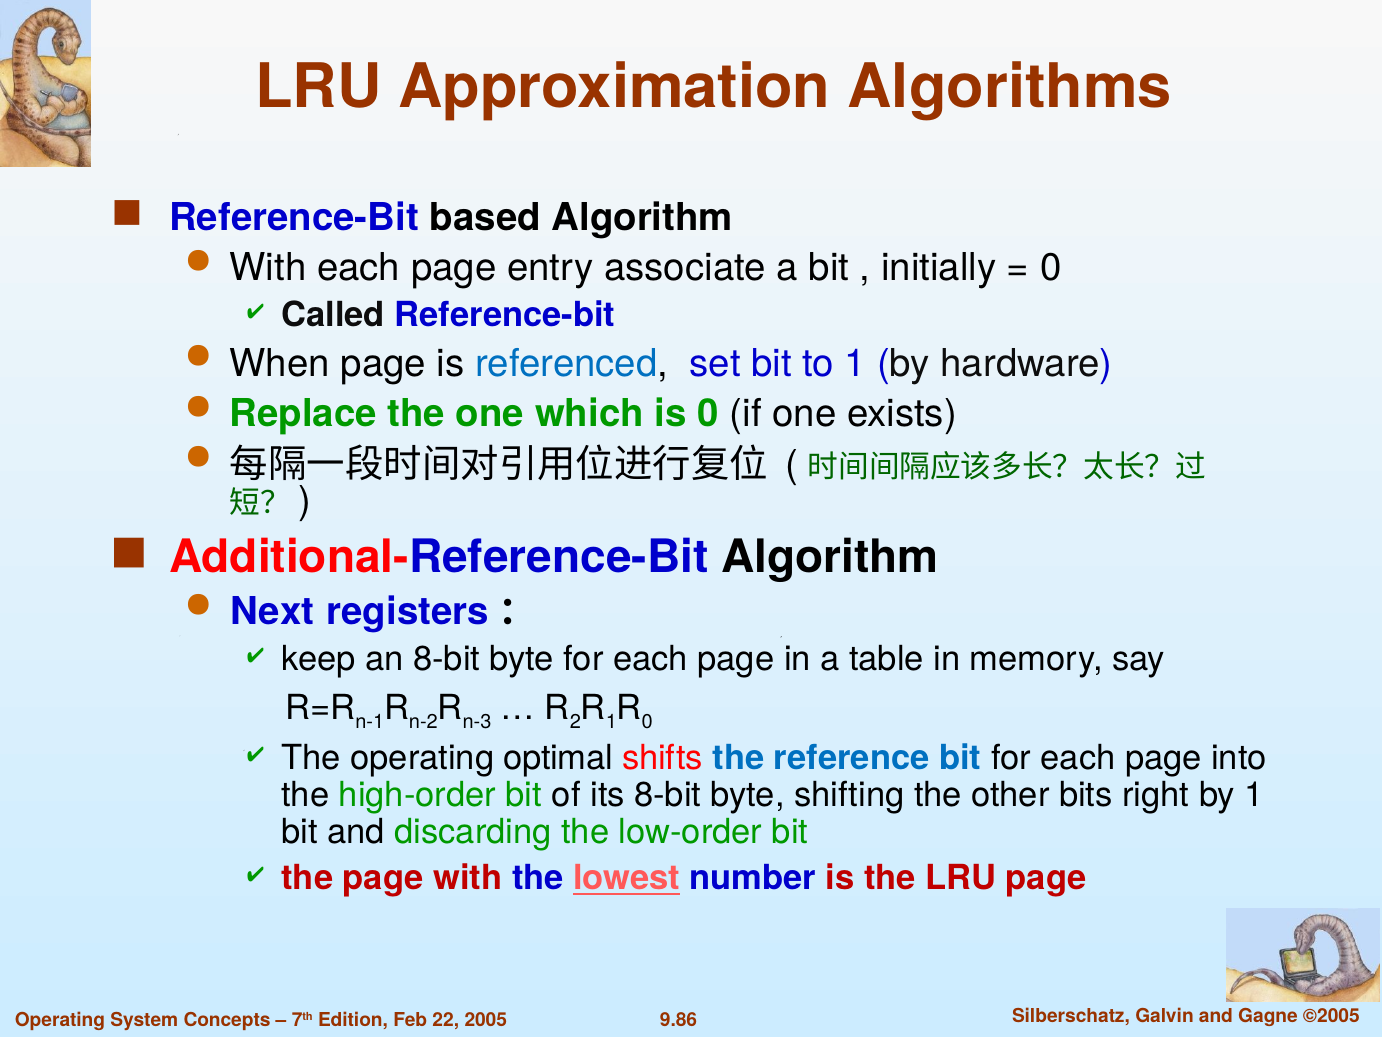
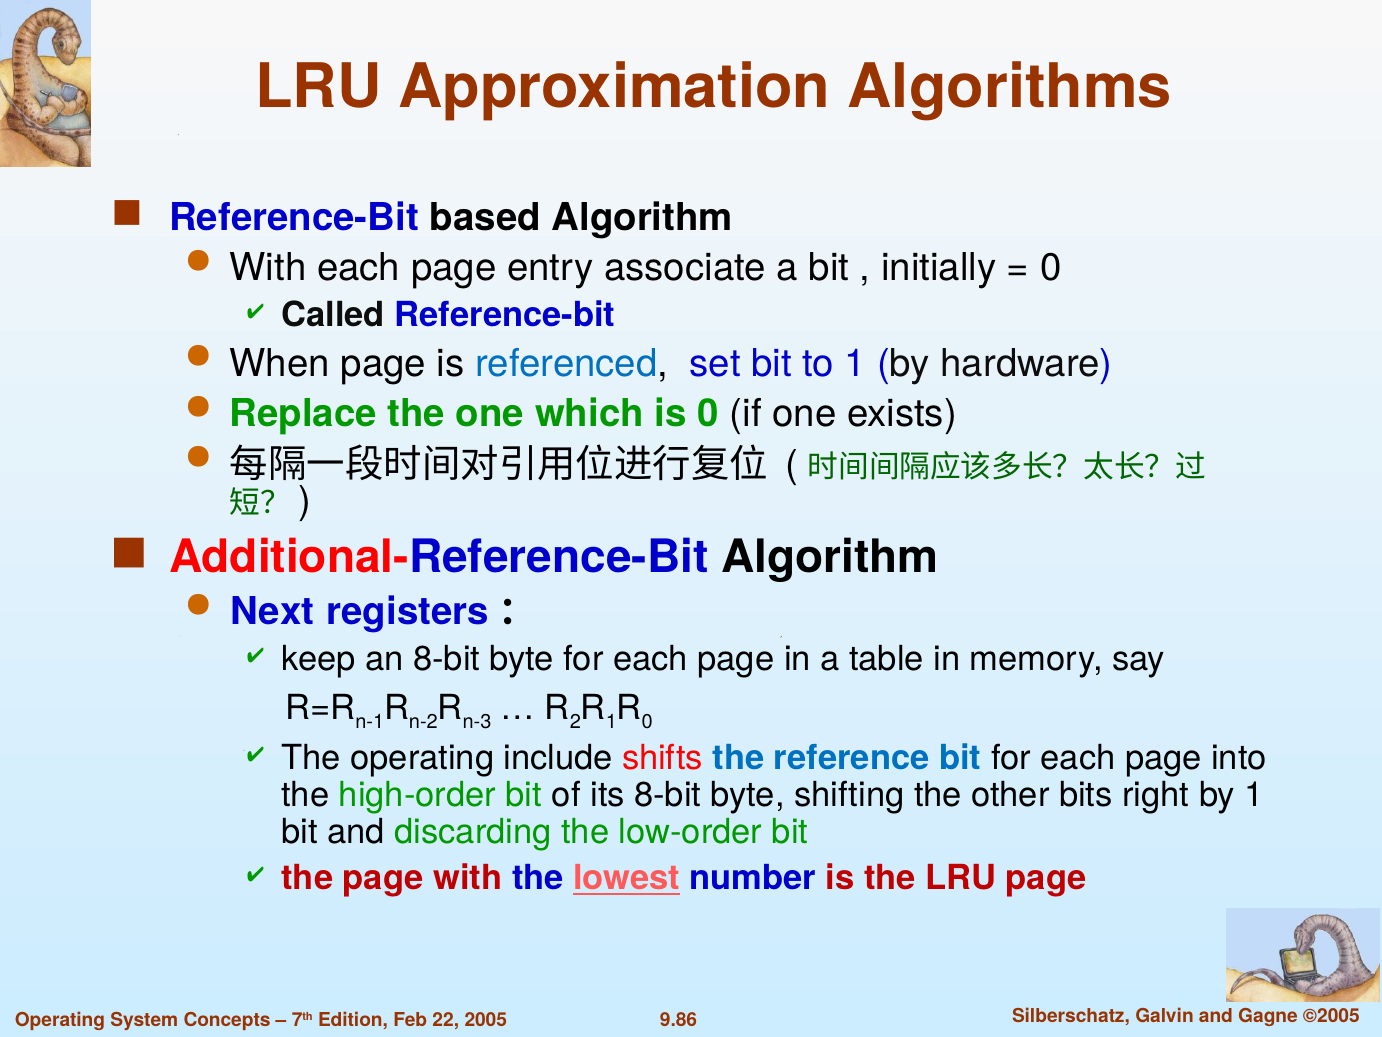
optimal: optimal -> include
